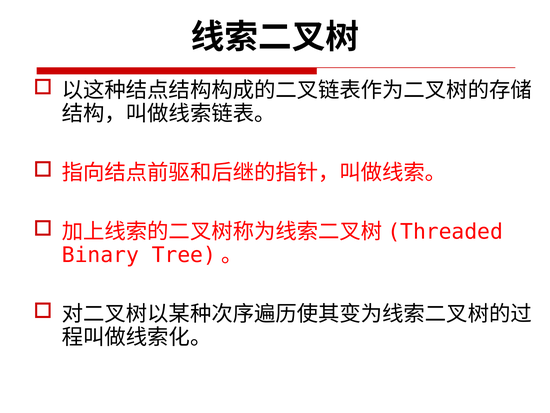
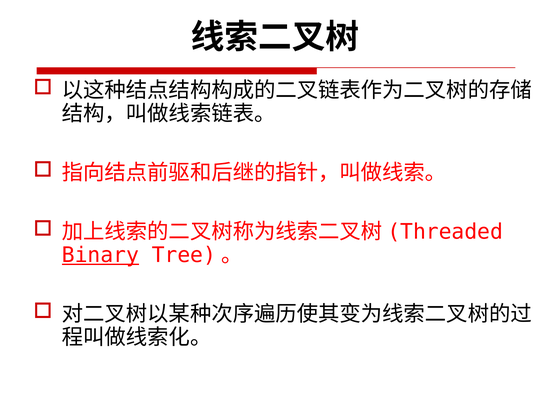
Binary underline: none -> present
